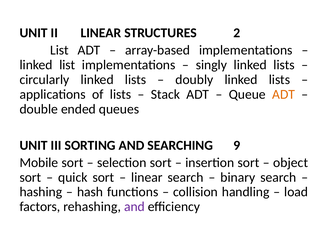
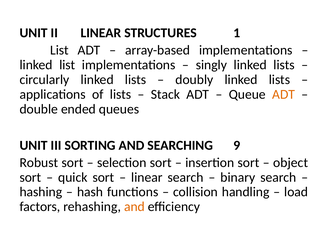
2: 2 -> 1
Mobile: Mobile -> Robust
and at (134, 206) colour: purple -> orange
